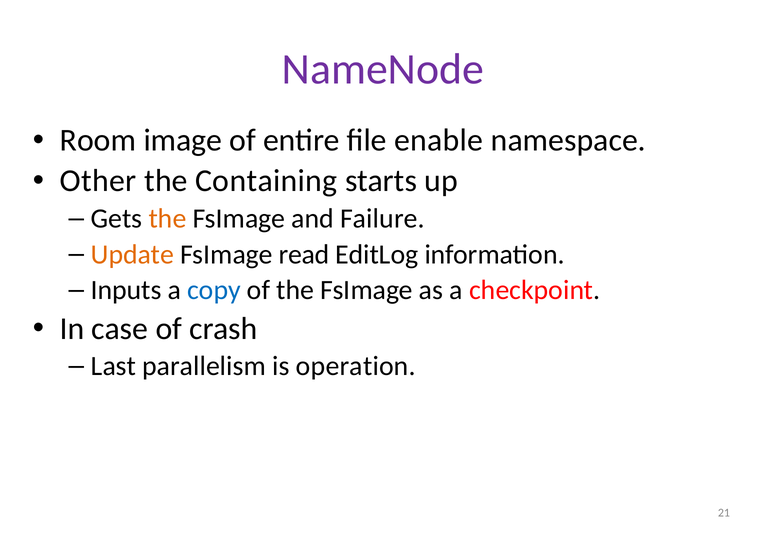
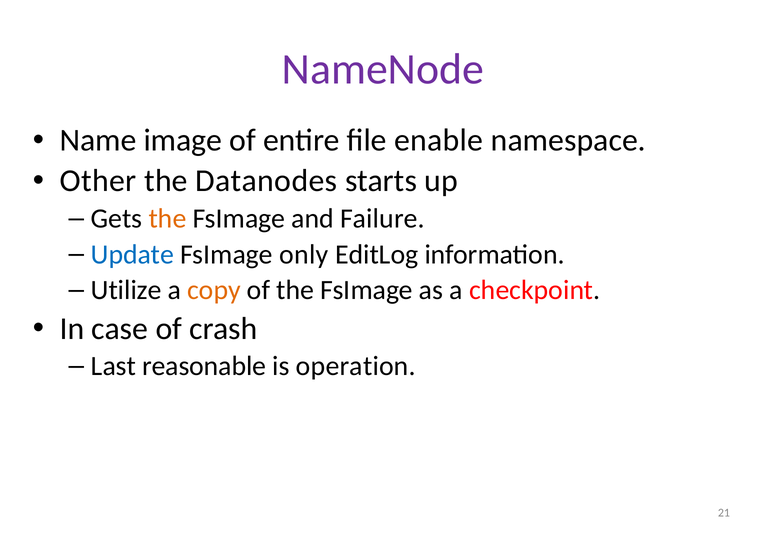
Room: Room -> Name
Containing: Containing -> Datanodes
Update colour: orange -> blue
read: read -> only
Inputs: Inputs -> Utilize
copy colour: blue -> orange
parallelism: parallelism -> reasonable
